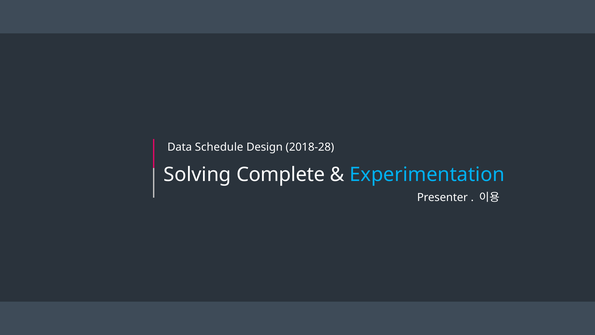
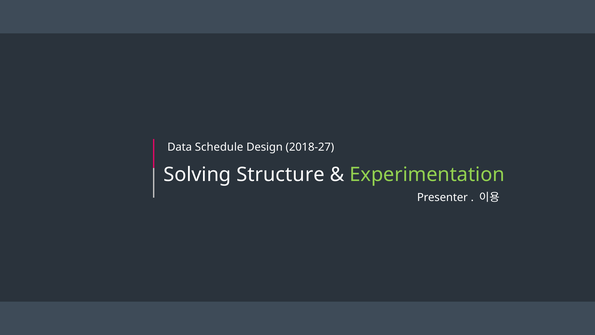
2018-28: 2018-28 -> 2018-27
Complete: Complete -> Structure
Experimentation colour: light blue -> light green
